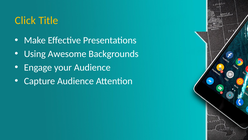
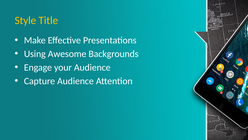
Click: Click -> Style
